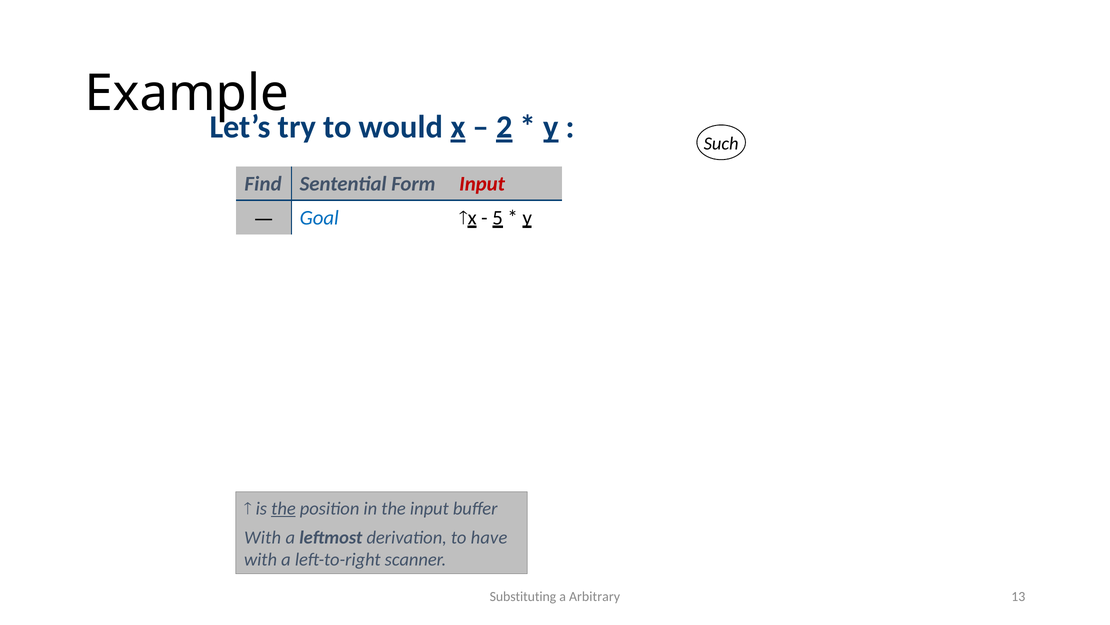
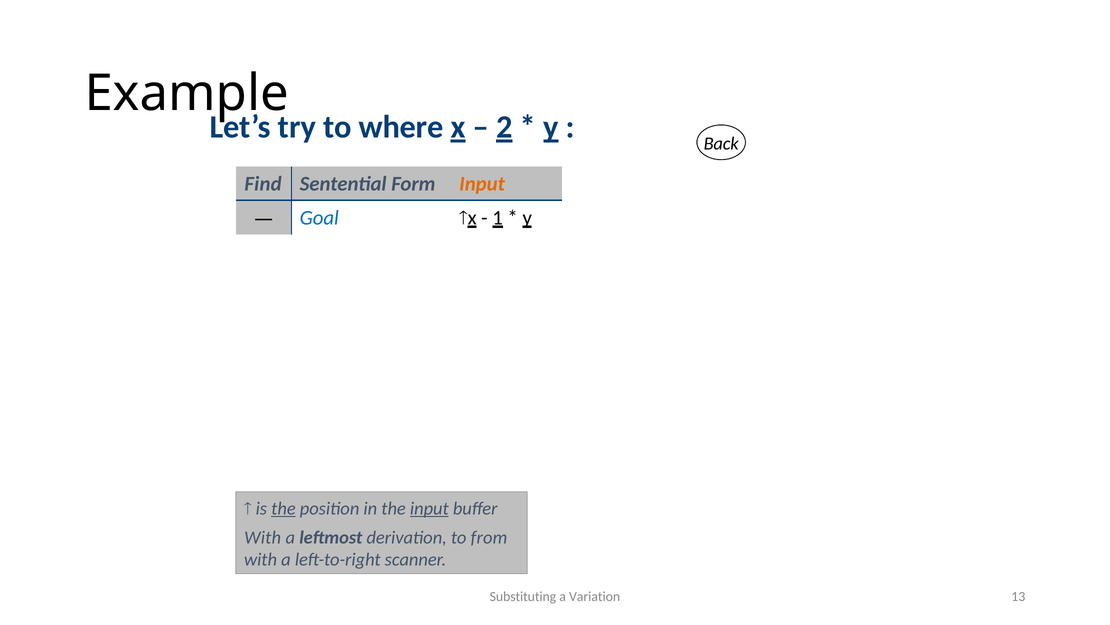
would: would -> where
Such: Such -> Back
Input at (482, 184) colour: red -> orange
5: 5 -> 1
input at (429, 508) underline: none -> present
have: have -> from
Arbitrary: Arbitrary -> Variation
